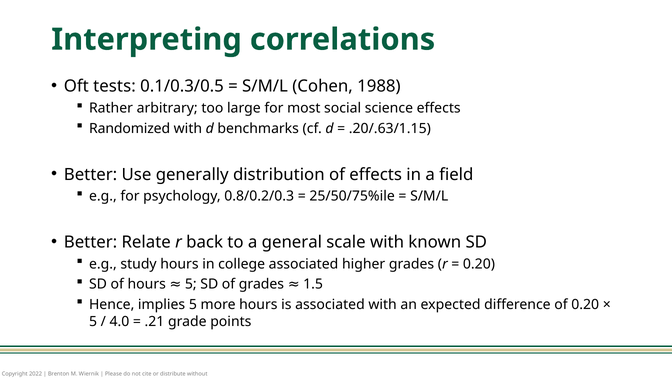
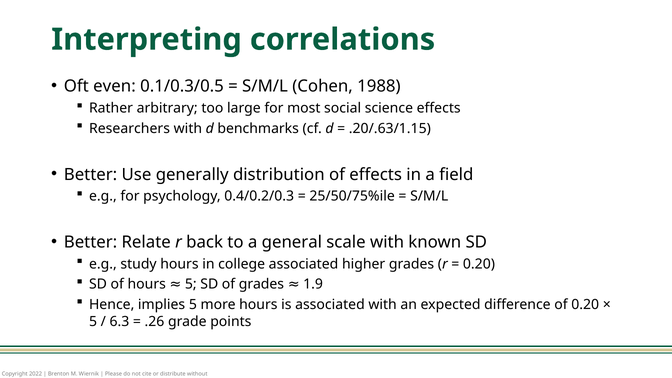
tests: tests -> even
Randomized: Randomized -> Researchers
0.8/0.2/0.3: 0.8/0.2/0.3 -> 0.4/0.2/0.3
1.5: 1.5 -> 1.9
4.0: 4.0 -> 6.3
.21: .21 -> .26
